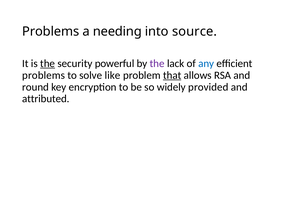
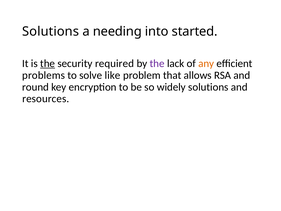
Problems at (51, 32): Problems -> Solutions
source: source -> started
powerful: powerful -> required
any colour: blue -> orange
that underline: present -> none
widely provided: provided -> solutions
attributed: attributed -> resources
